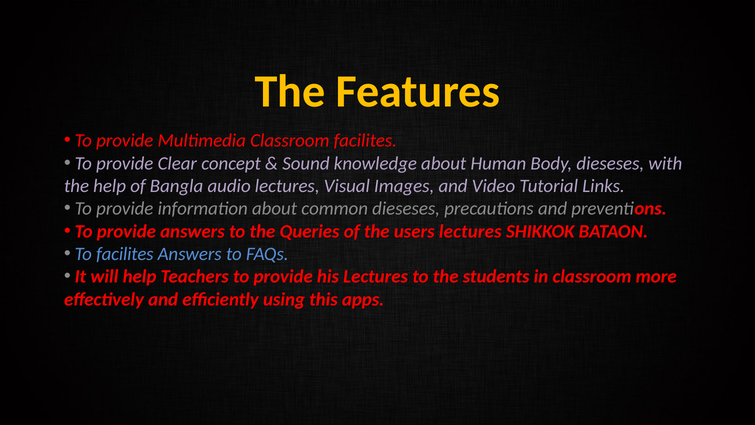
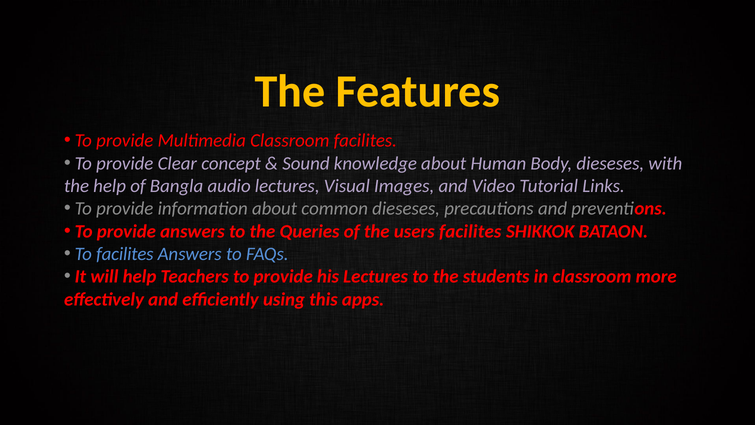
users lectures: lectures -> facilites
